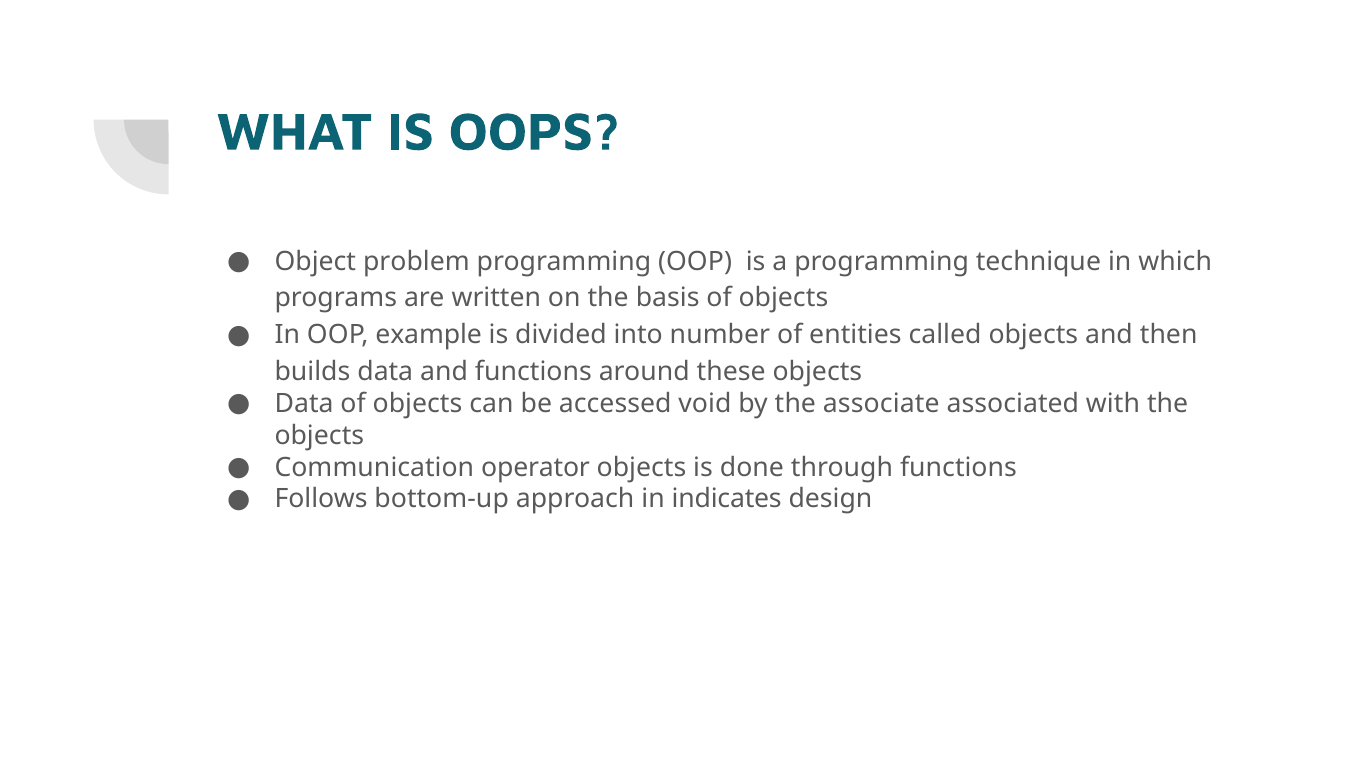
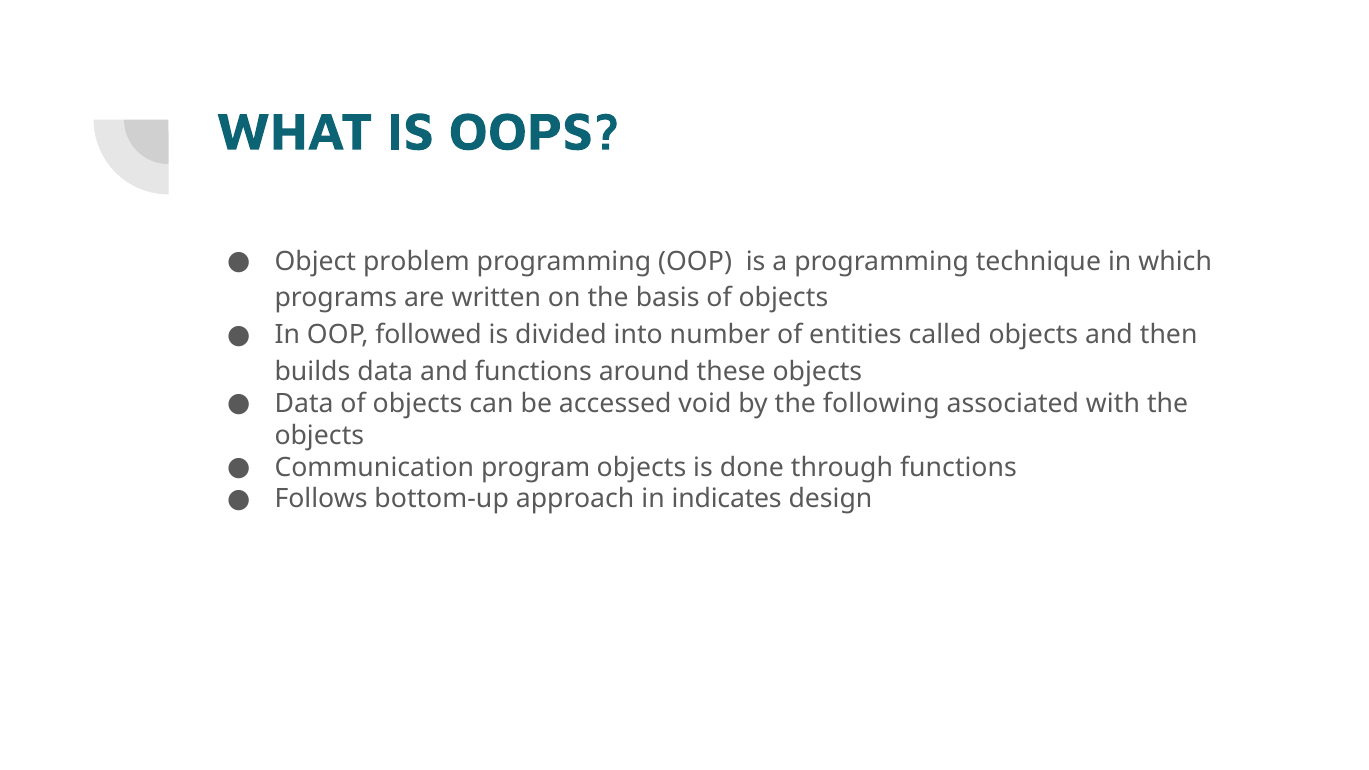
example: example -> followed
associate: associate -> following
operator: operator -> program
